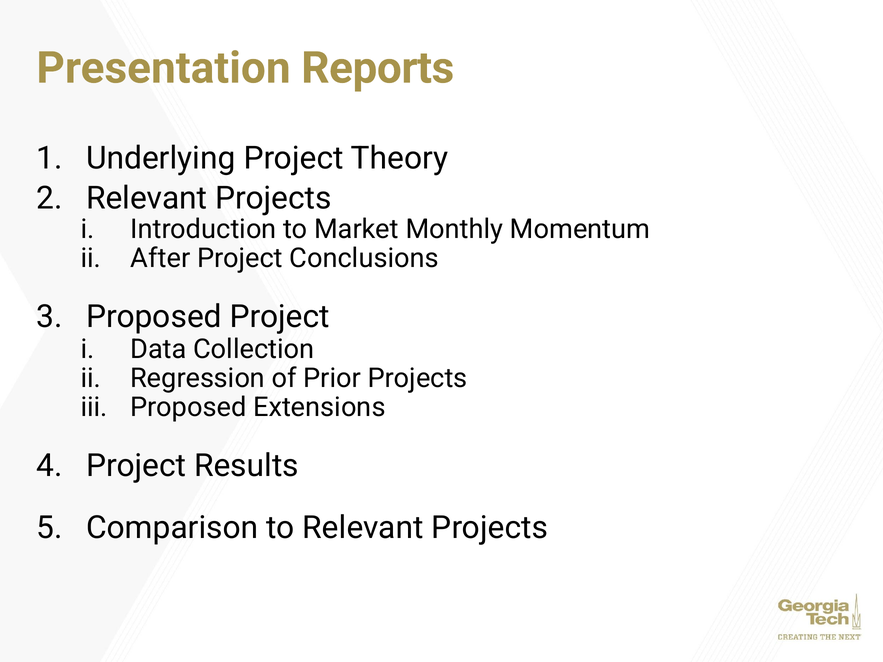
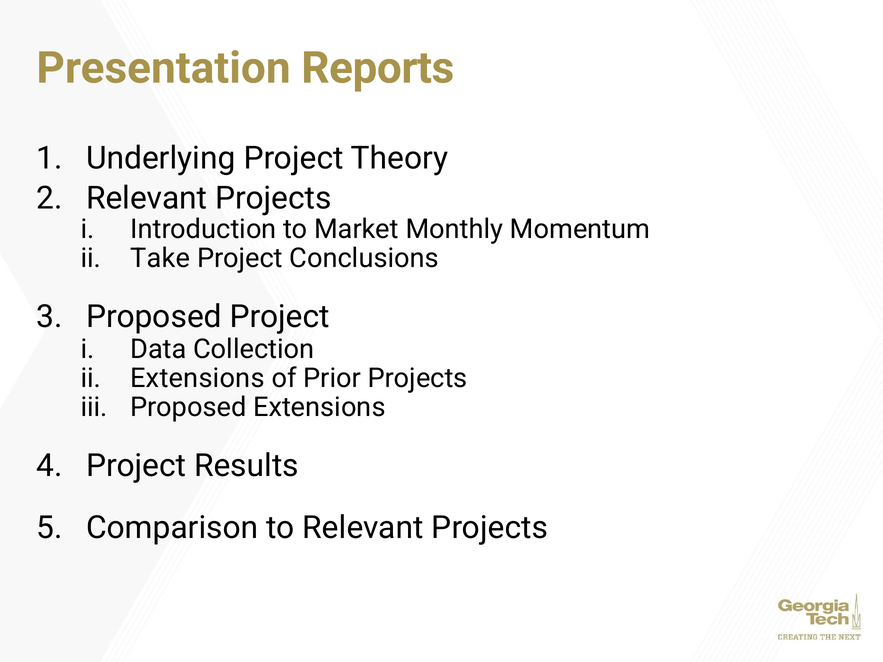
After: After -> Take
Regression at (198, 378): Regression -> Extensions
